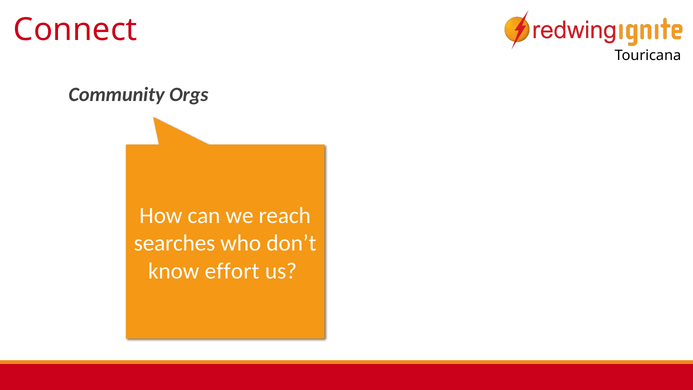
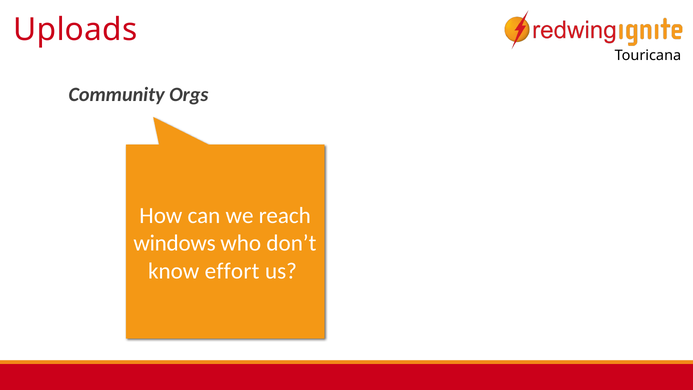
Connect: Connect -> Uploads
searches: searches -> windows
